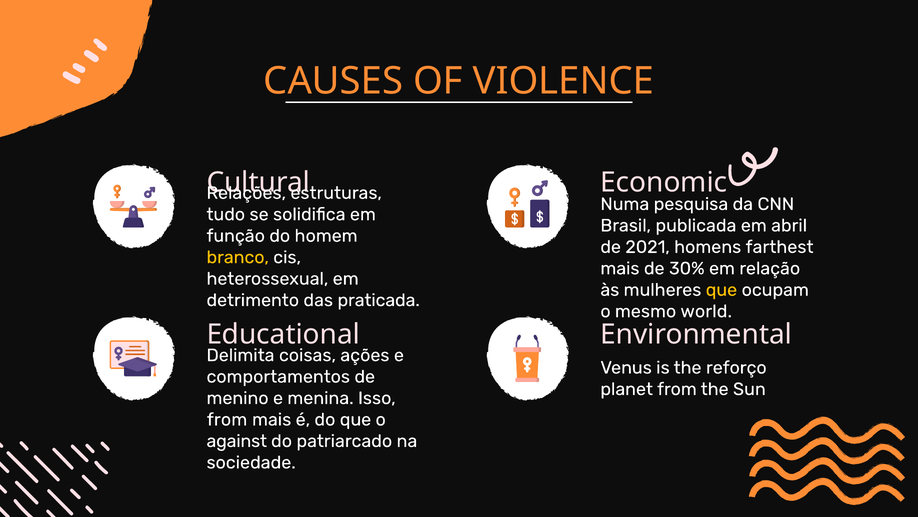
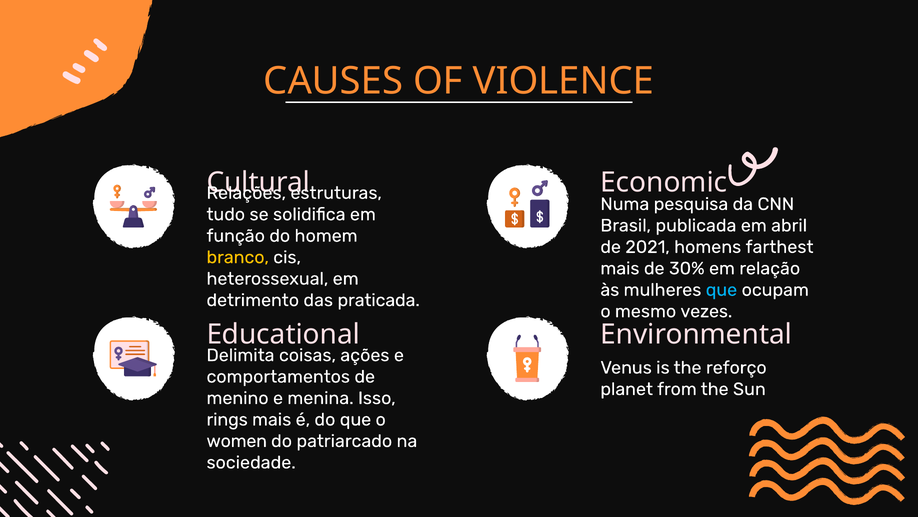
que at (721, 290) colour: yellow -> light blue
world: world -> vezes
from at (227, 419): from -> rings
against: against -> women
